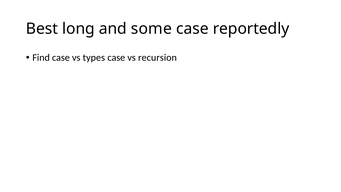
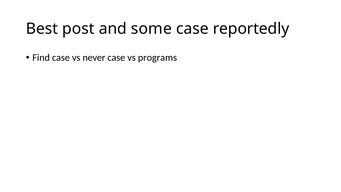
long: long -> post
types: types -> never
recursion: recursion -> programs
